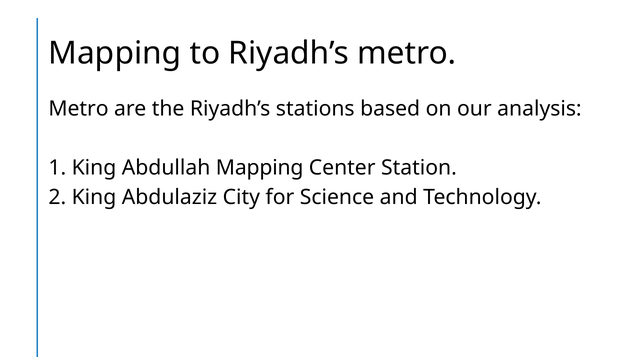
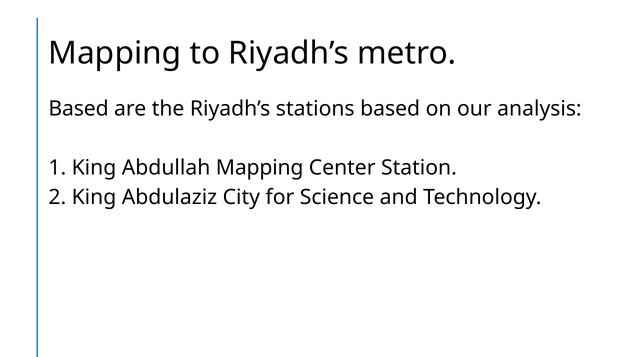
Metro at (79, 109): Metro -> Based
